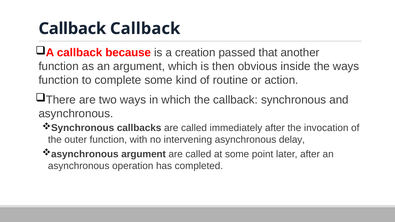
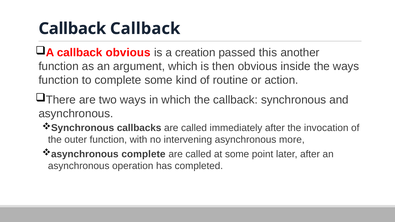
callback because: because -> obvious
that: that -> this
delay: delay -> more
argument at (144, 154): argument -> complete
